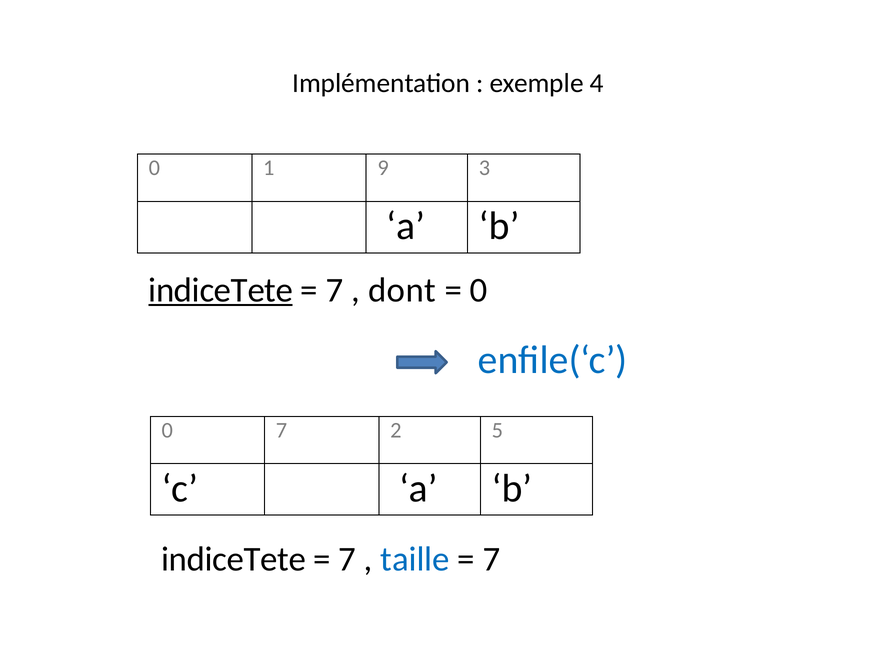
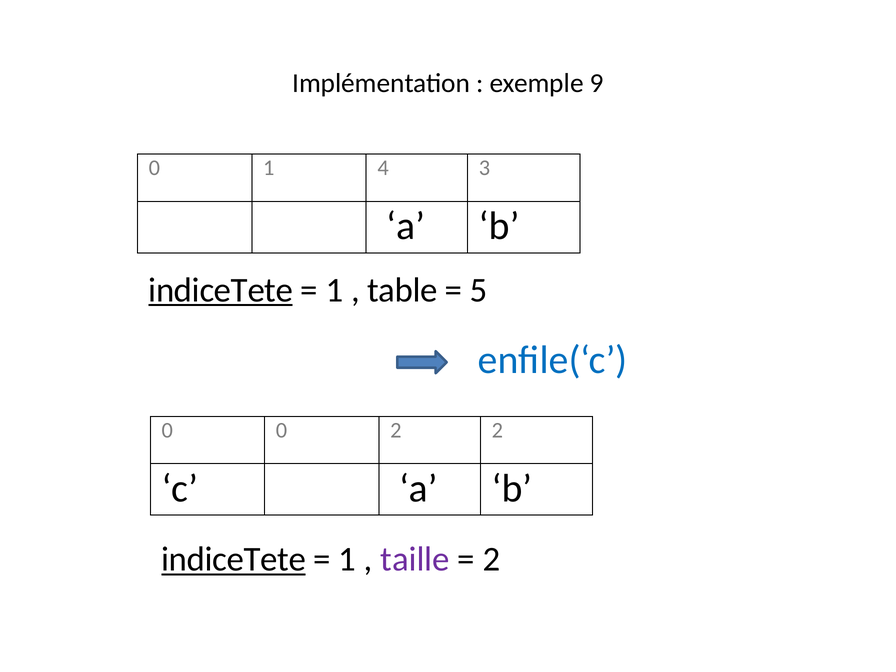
4: 4 -> 9
9: 9 -> 4
7 at (334, 290): 7 -> 1
dont: dont -> table
0 at (479, 290): 0 -> 5
0 7: 7 -> 0
2 5: 5 -> 2
indiceTete at (234, 559) underline: none -> present
7 at (347, 559): 7 -> 1
taille colour: blue -> purple
7 at (491, 559): 7 -> 2
